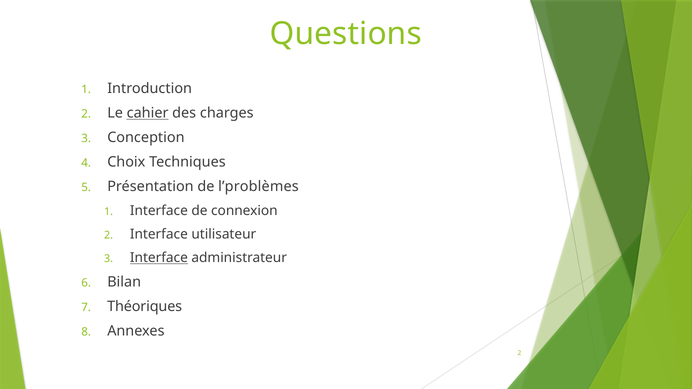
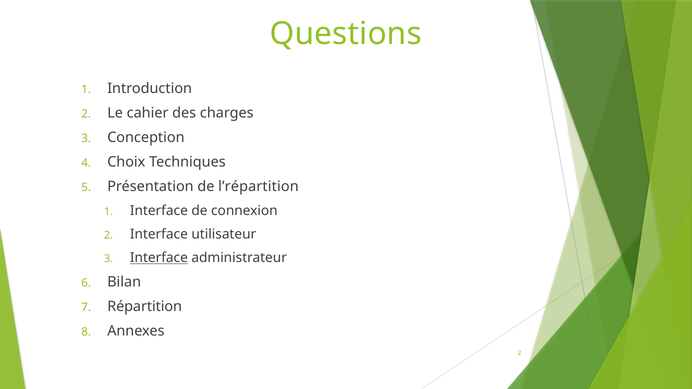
cahier underline: present -> none
l’problèmes: l’problèmes -> l’répartition
Théoriques: Théoriques -> Répartition
